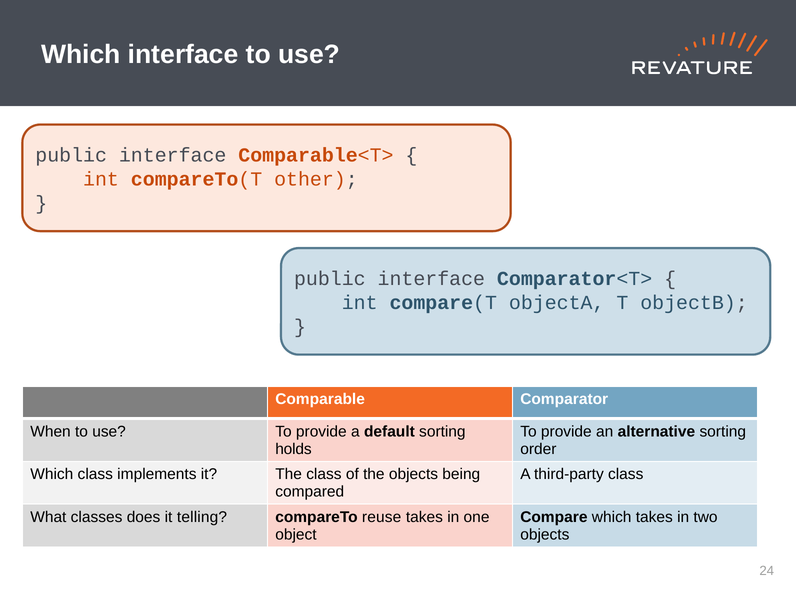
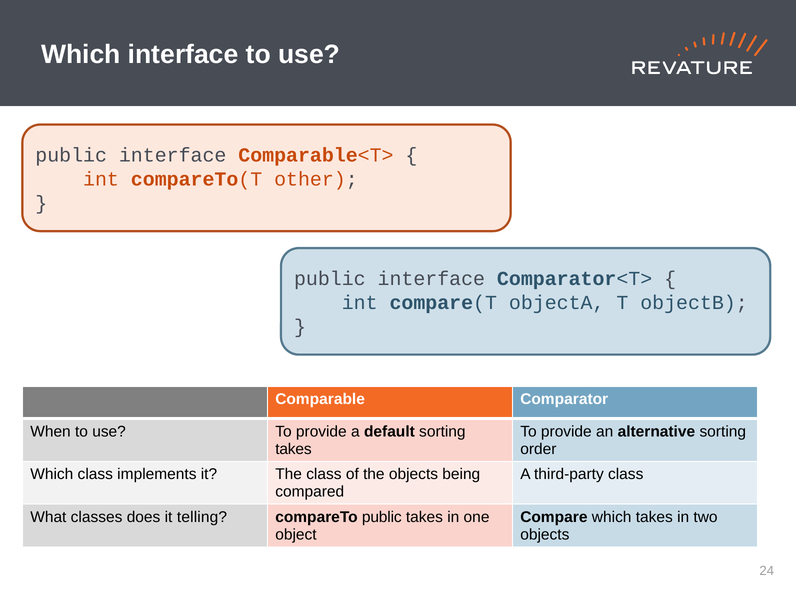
holds at (293, 449): holds -> takes
compareTo reuse: reuse -> public
